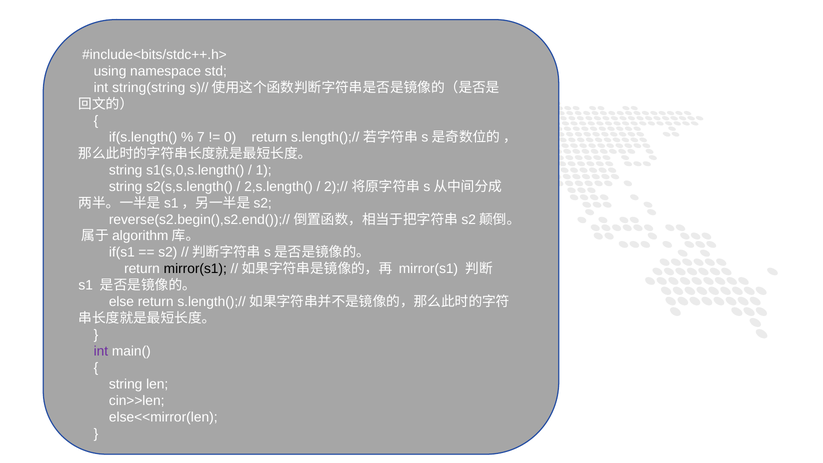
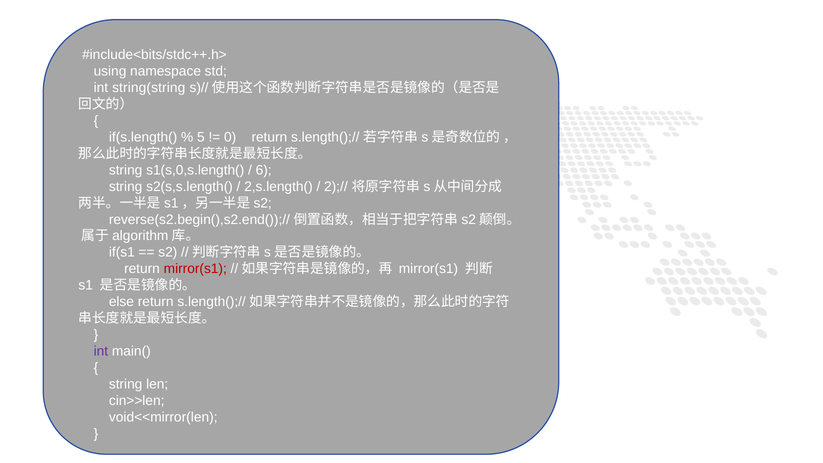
7: 7 -> 5
1 at (264, 170): 1 -> 6
mirror(s1 at (195, 269) colour: black -> red
else<<mirror(len: else<<mirror(len -> void<<mirror(len
